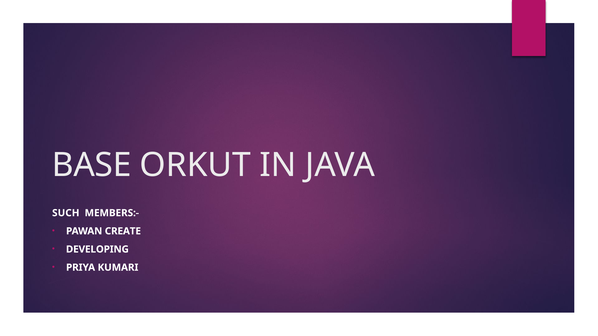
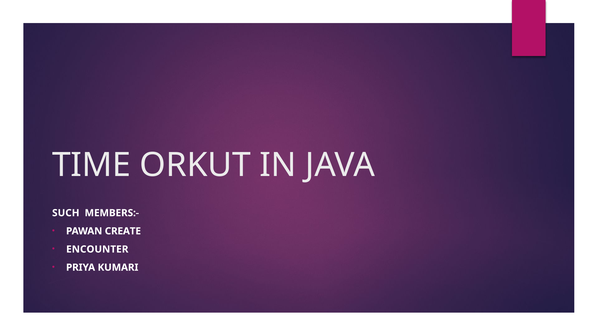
BASE: BASE -> TIME
DEVELOPING: DEVELOPING -> ENCOUNTER
